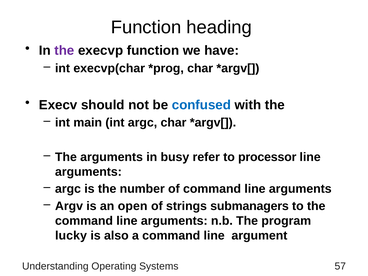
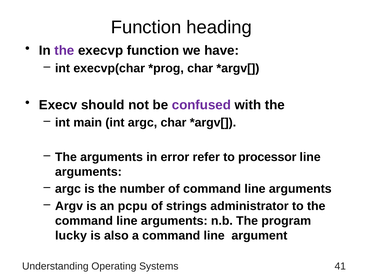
confused colour: blue -> purple
busy: busy -> error
open: open -> pcpu
submanagers: submanagers -> administrator
57: 57 -> 41
